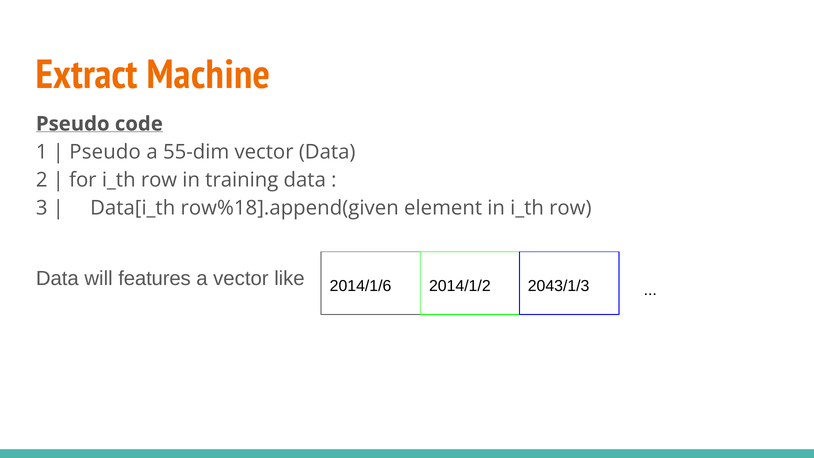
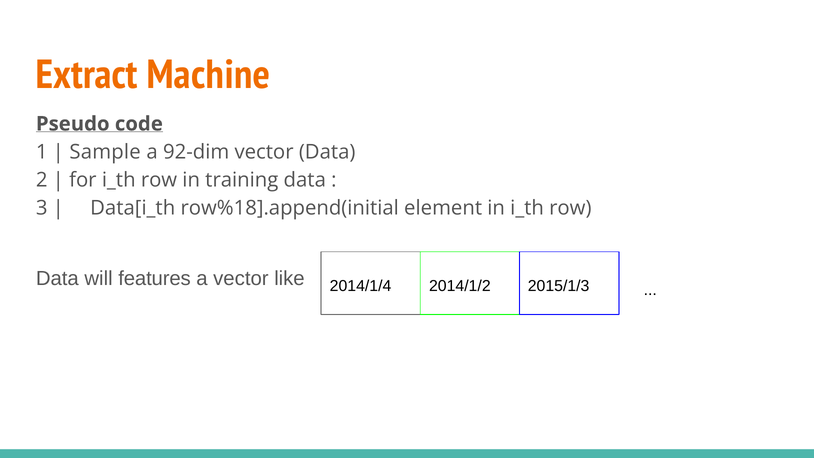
Pseudo at (105, 152): Pseudo -> Sample
55-dim: 55-dim -> 92-dim
row%18].append(given: row%18].append(given -> row%18].append(initial
2014/1/6: 2014/1/6 -> 2014/1/4
2043/1/3: 2043/1/3 -> 2015/1/3
